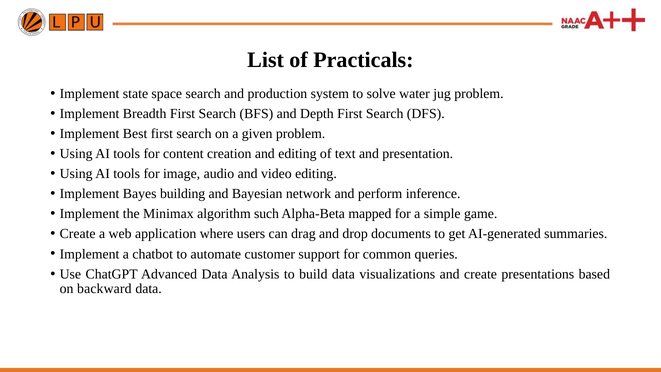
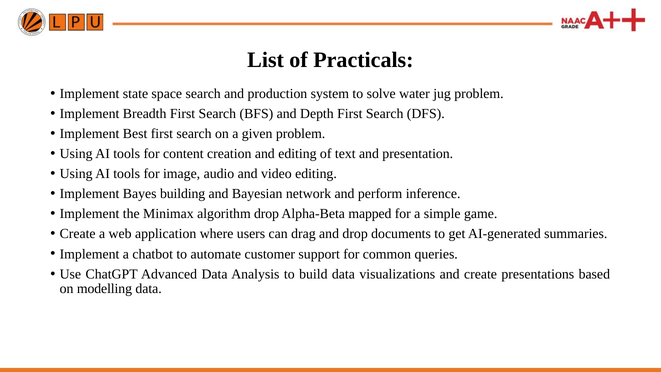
algorithm such: such -> drop
backward: backward -> modelling
